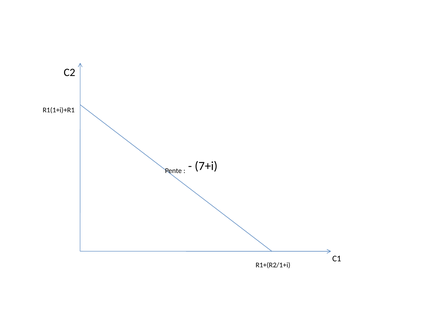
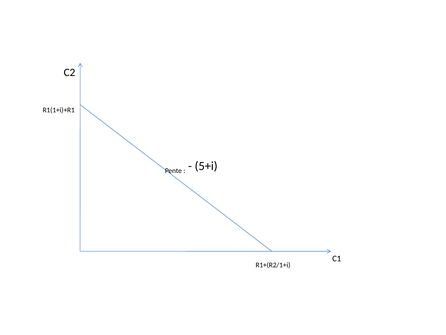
7+i: 7+i -> 5+i
